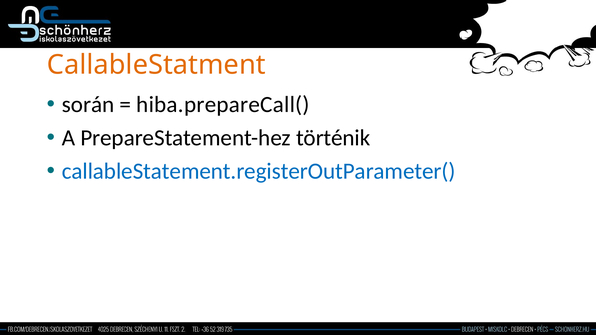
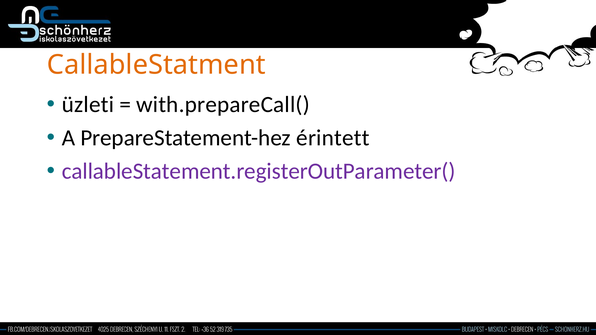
során: során -> üzleti
hiba.prepareCall(: hiba.prepareCall( -> with.prepareCall(
történik: történik -> érintett
callableStatement.registerOutParameter( colour: blue -> purple
